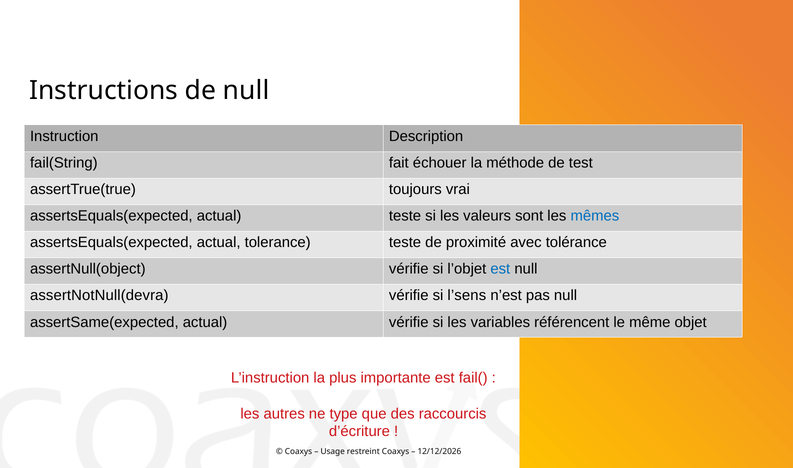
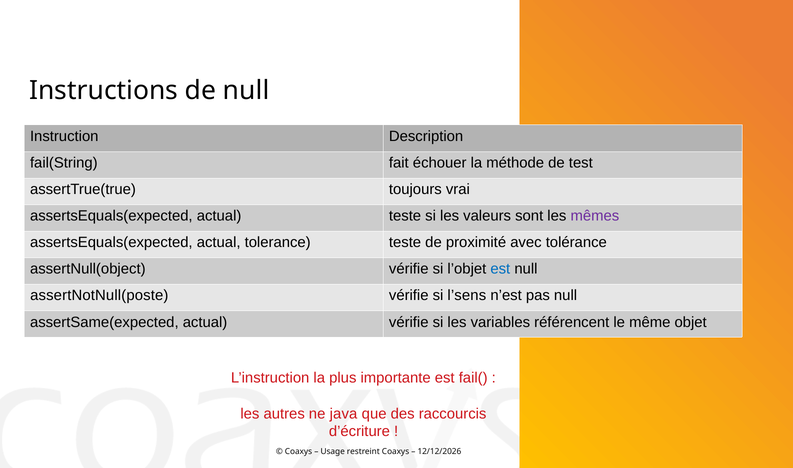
mêmes colour: blue -> purple
assertNotNull(devra: assertNotNull(devra -> assertNotNull(poste
type: type -> java
